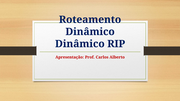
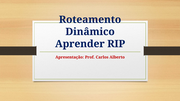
Dinâmico at (80, 44): Dinâmico -> Aprender
